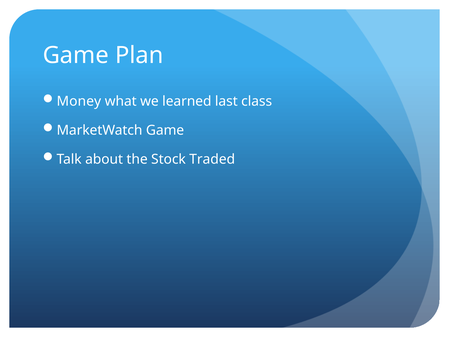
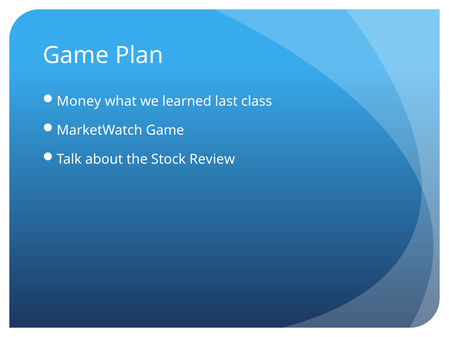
Traded: Traded -> Review
